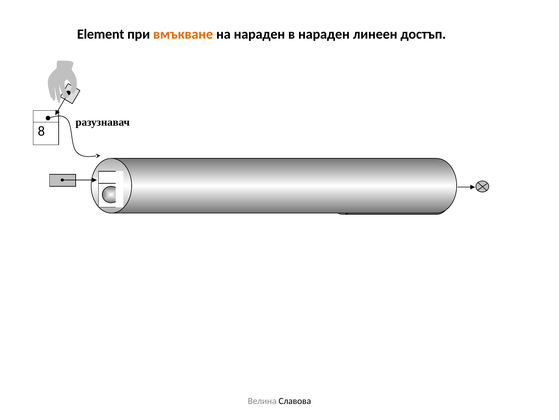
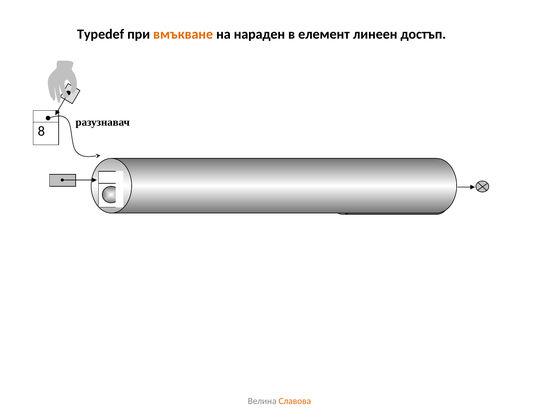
Element: Element -> Typedef
в нараден: нараден -> елемент
Славова colour: black -> orange
